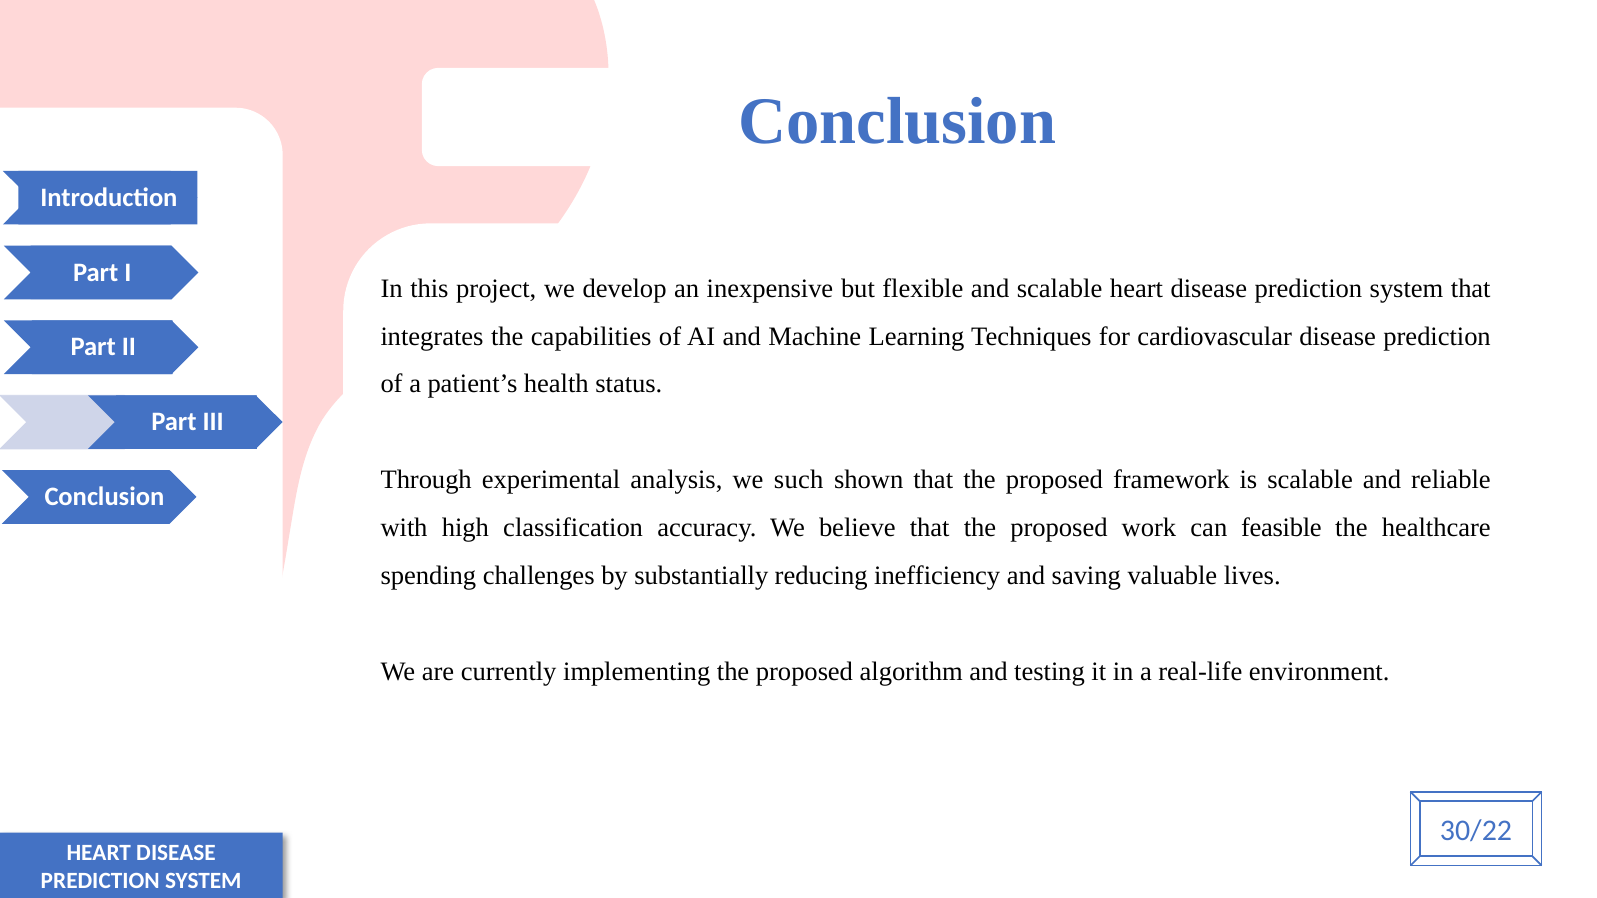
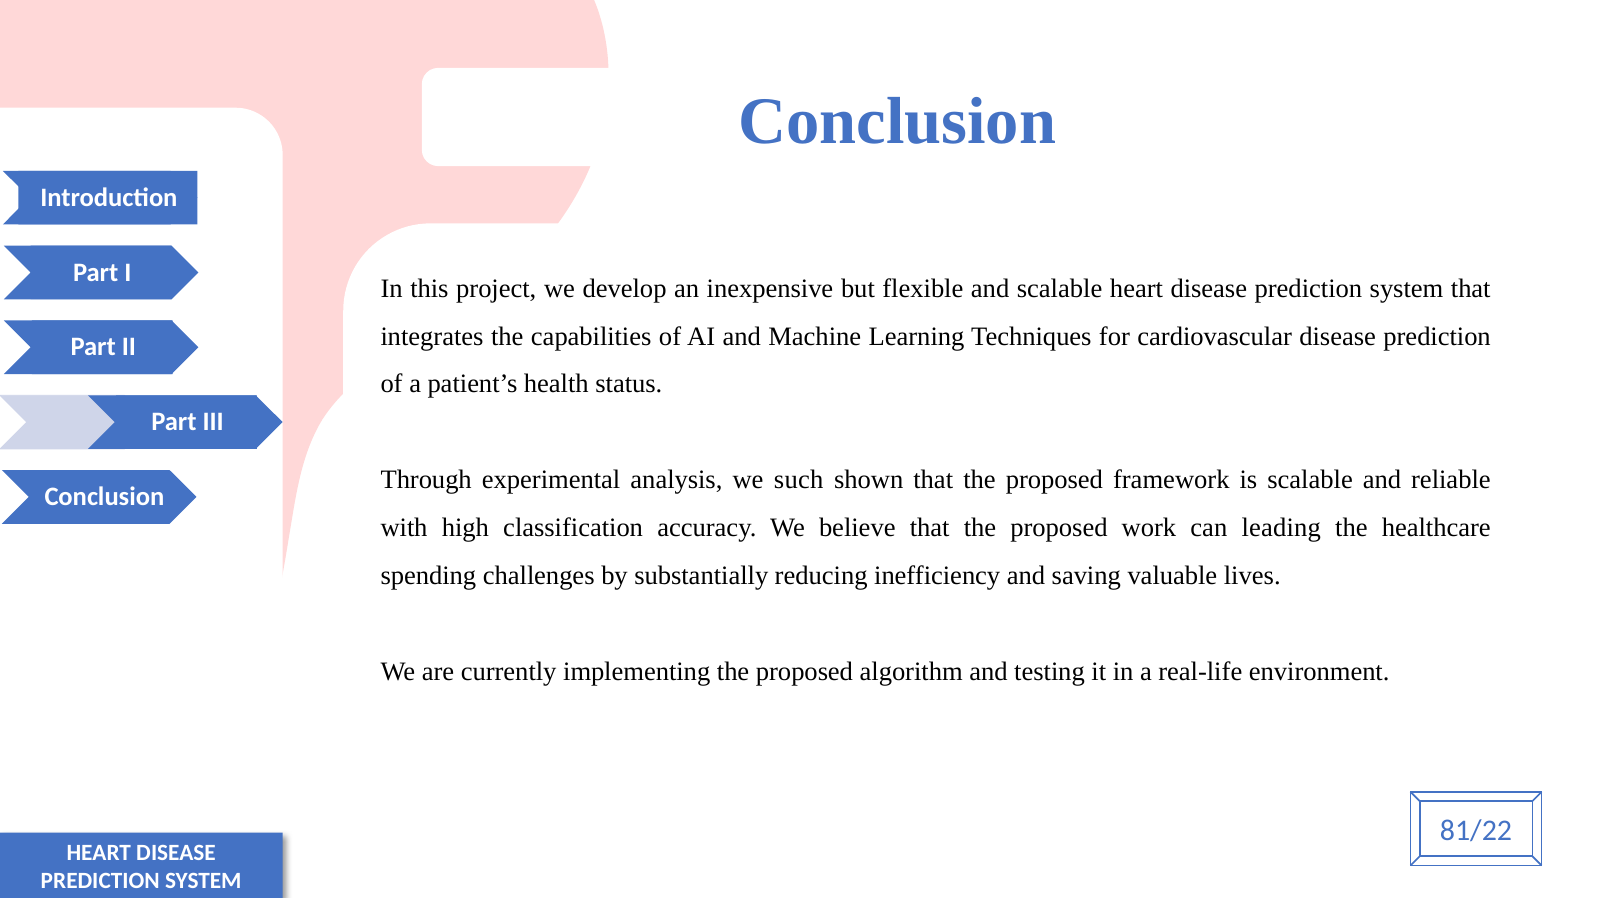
feasible: feasible -> leading
30/22: 30/22 -> 81/22
